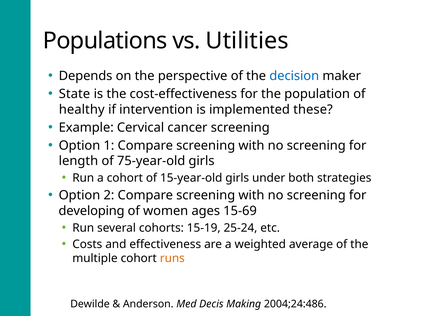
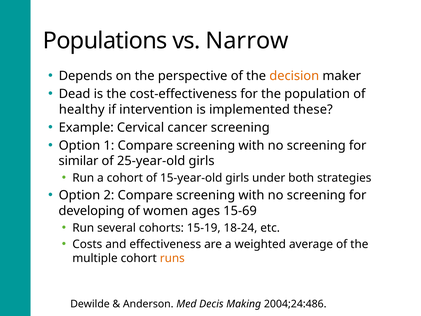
Utilities: Utilities -> Narrow
decision colour: blue -> orange
State: State -> Dead
length: length -> similar
75-year-old: 75-year-old -> 25-year-old
25-24: 25-24 -> 18-24
